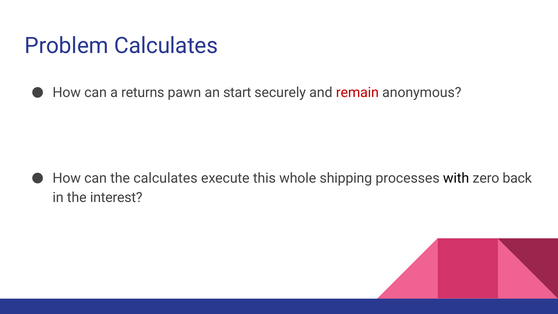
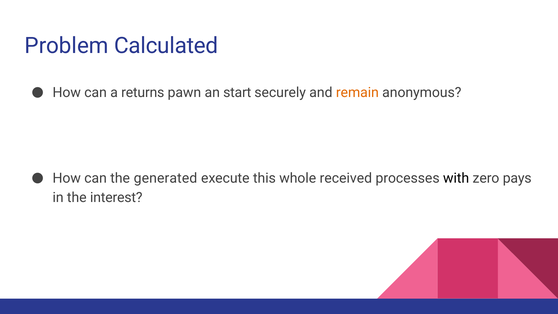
Problem Calculates: Calculates -> Calculated
remain colour: red -> orange
the calculates: calculates -> generated
shipping: shipping -> received
back: back -> pays
